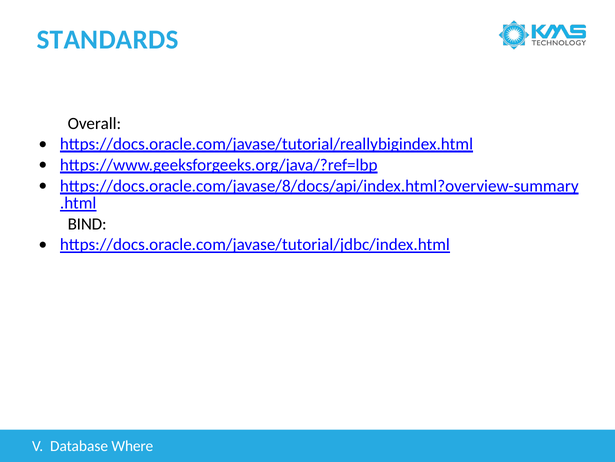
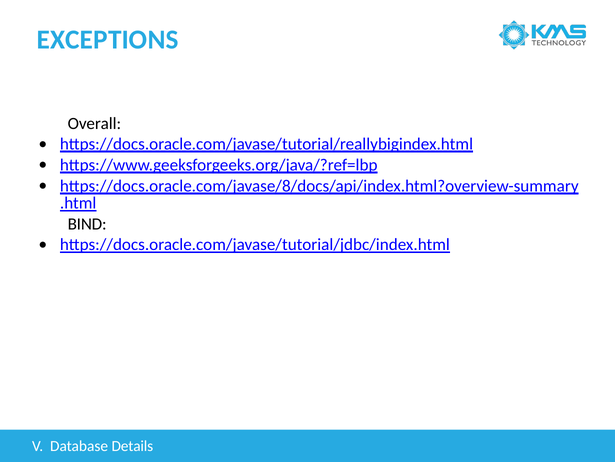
STANDARDS: STANDARDS -> EXCEPTIONS
Where: Where -> Details
